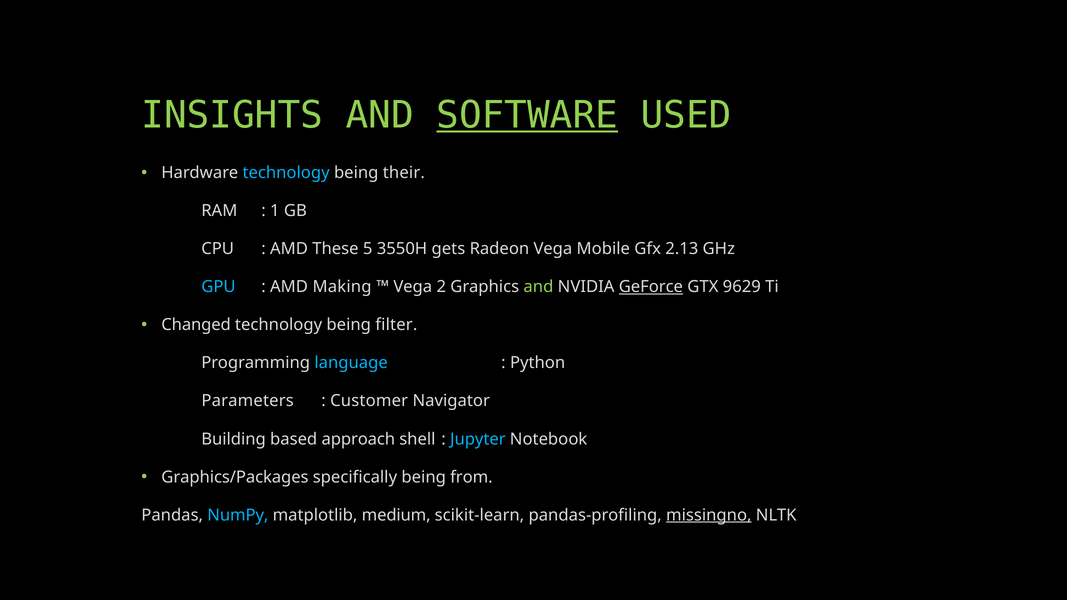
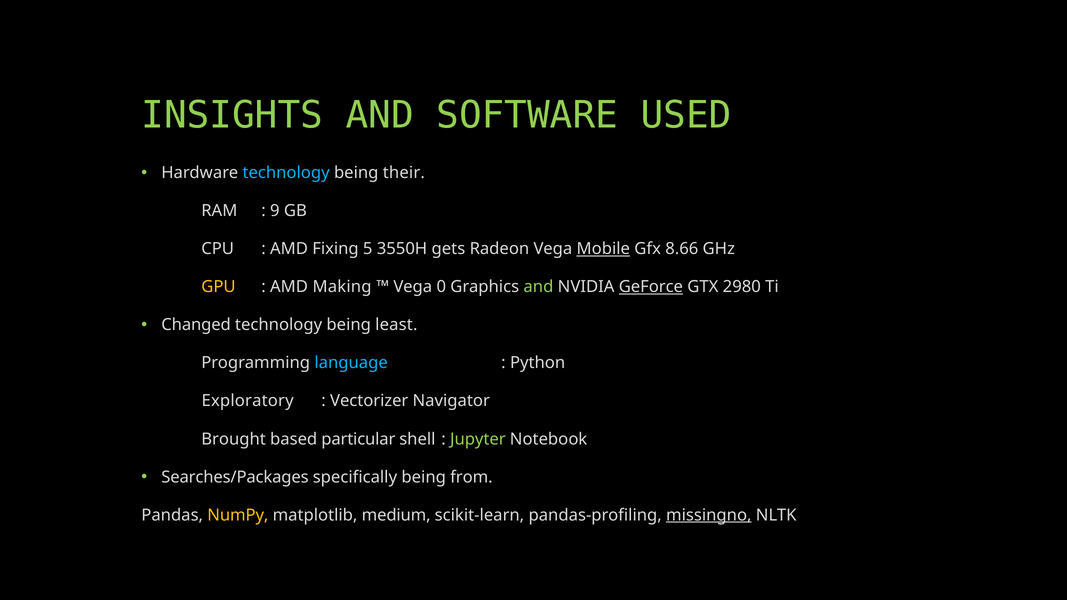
SOFTWARE underline: present -> none
1: 1 -> 9
These: These -> Fixing
Mobile underline: none -> present
2.13: 2.13 -> 8.66
GPU colour: light blue -> yellow
2: 2 -> 0
9629: 9629 -> 2980
filter: filter -> least
Parameters: Parameters -> Exploratory
Customer: Customer -> Vectorizer
Building: Building -> Brought
approach: approach -> particular
Jupyter colour: light blue -> light green
Graphics/Packages: Graphics/Packages -> Searches/Packages
NumPy colour: light blue -> yellow
